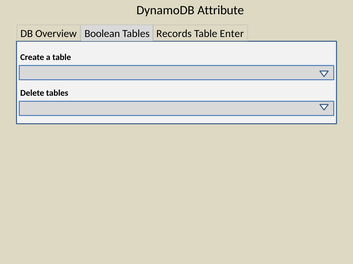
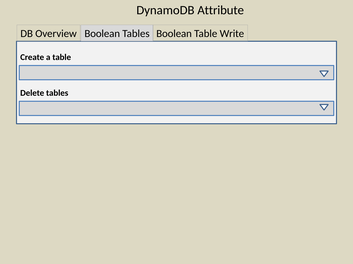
Tables Records: Records -> Boolean
Enter: Enter -> Write
